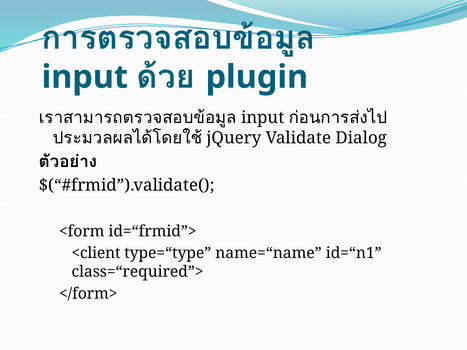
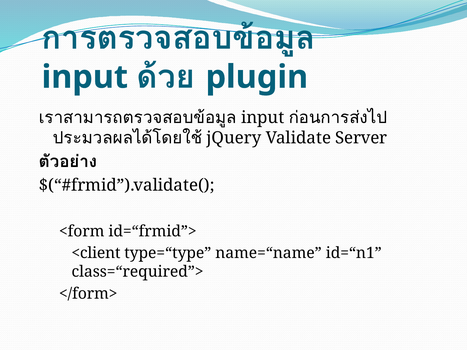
Dialog: Dialog -> Server
